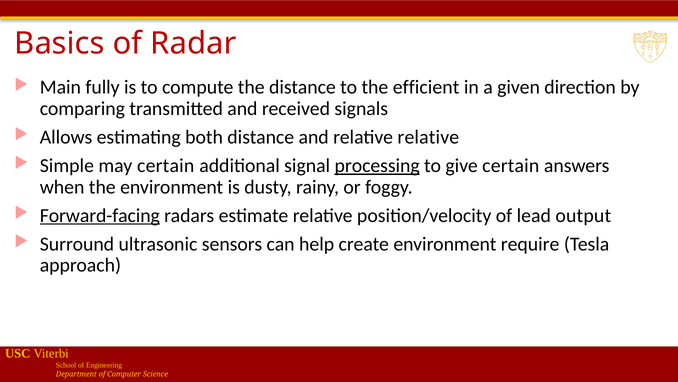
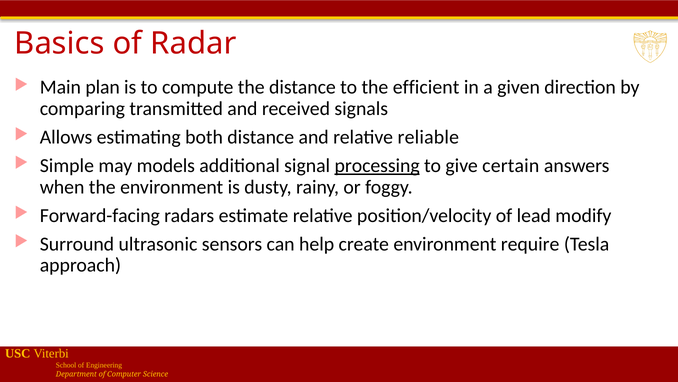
fully: fully -> plan
relative relative: relative -> reliable
may certain: certain -> models
Forward-facing underline: present -> none
output: output -> modify
